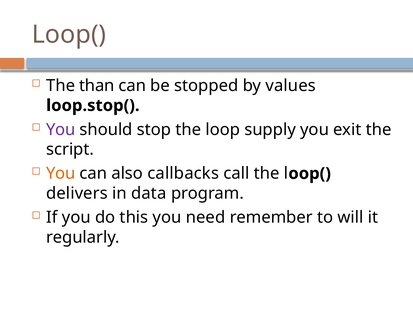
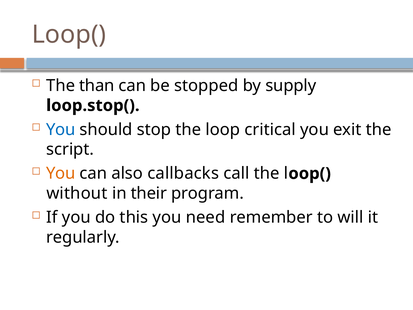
values: values -> supply
You at (61, 129) colour: purple -> blue
supply: supply -> critical
delivers: delivers -> without
data: data -> their
